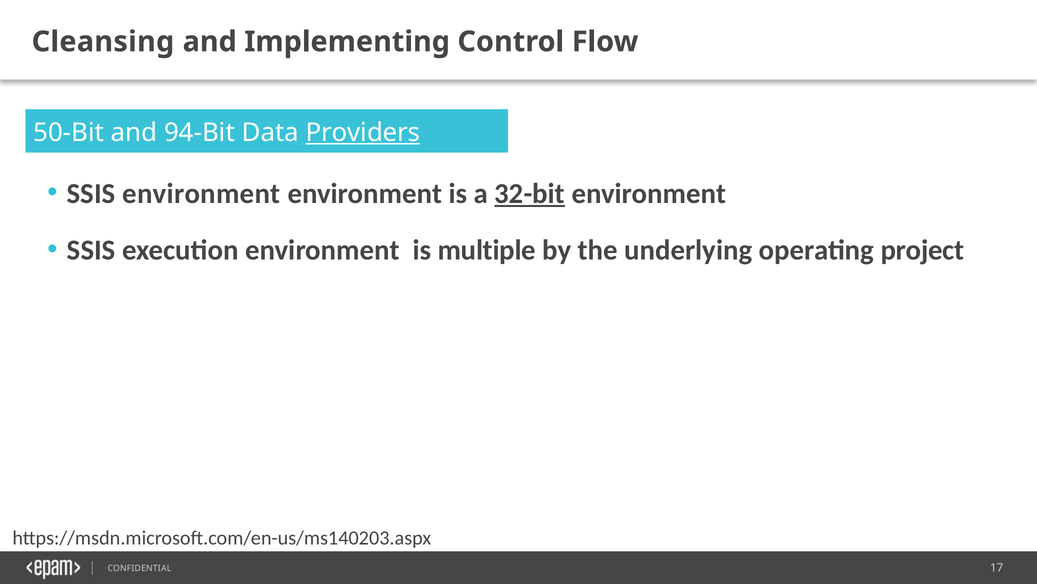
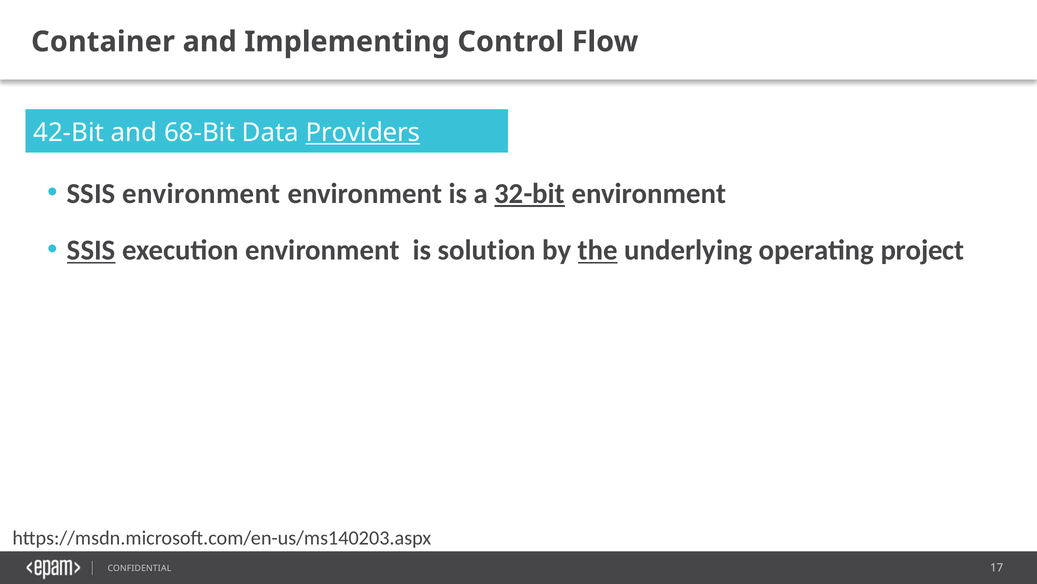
Cleansing: Cleansing -> Container
50-Bit: 50-Bit -> 42-Bit
94-Bit: 94-Bit -> 68-Bit
SSIS at (91, 250) underline: none -> present
multiple: multiple -> solution
the underline: none -> present
